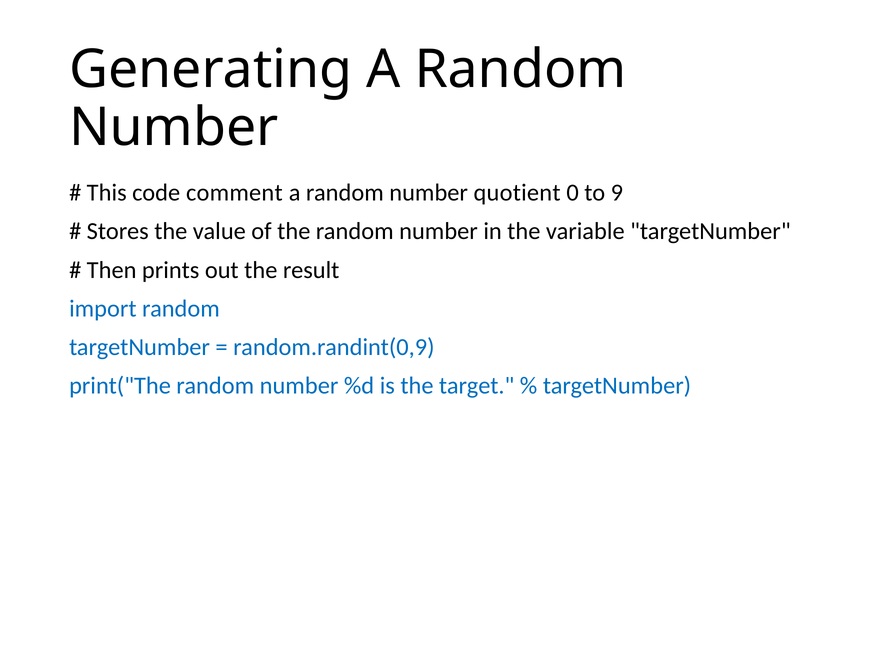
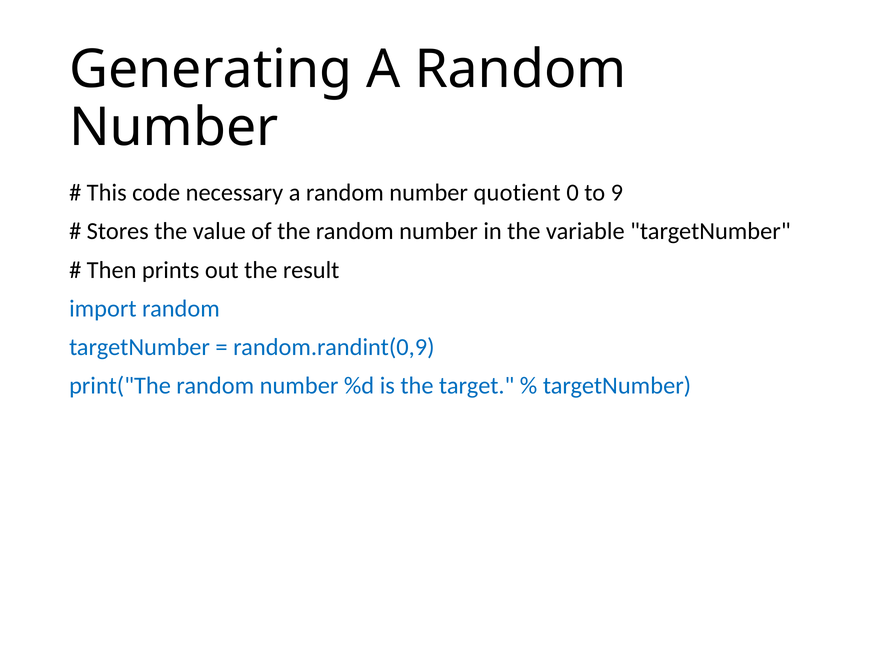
comment: comment -> necessary
